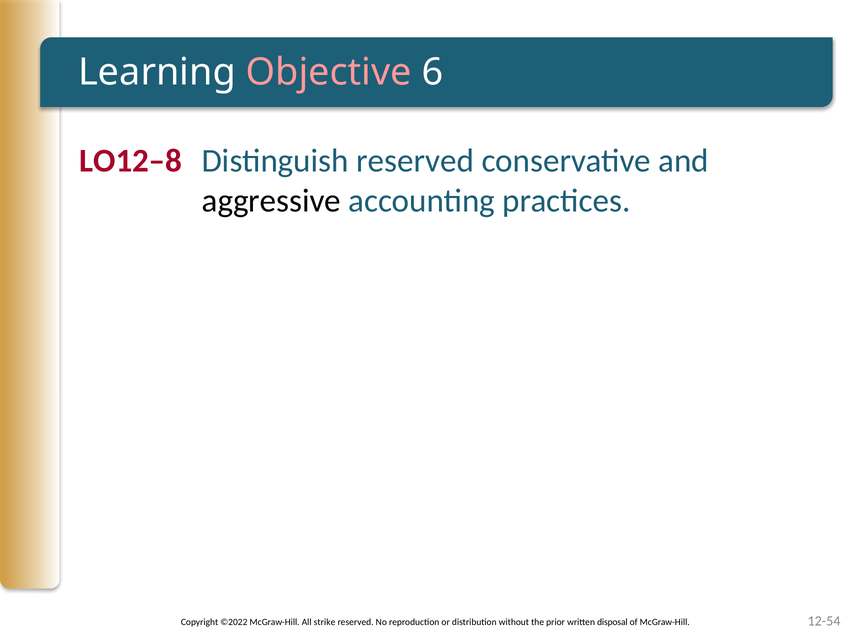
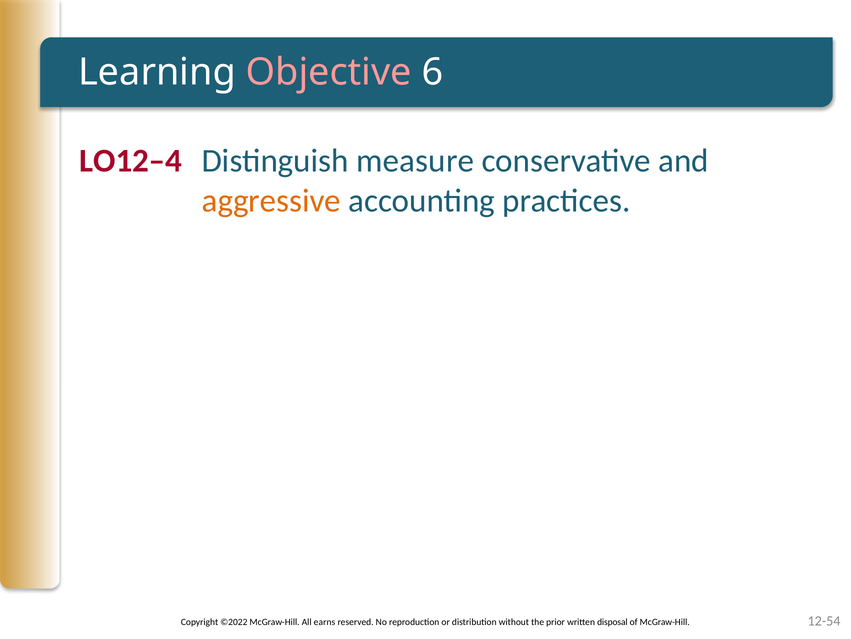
LO12–8: LO12–8 -> LO12–4
Distinguish reserved: reserved -> measure
aggressive colour: black -> orange
strike: strike -> earns
